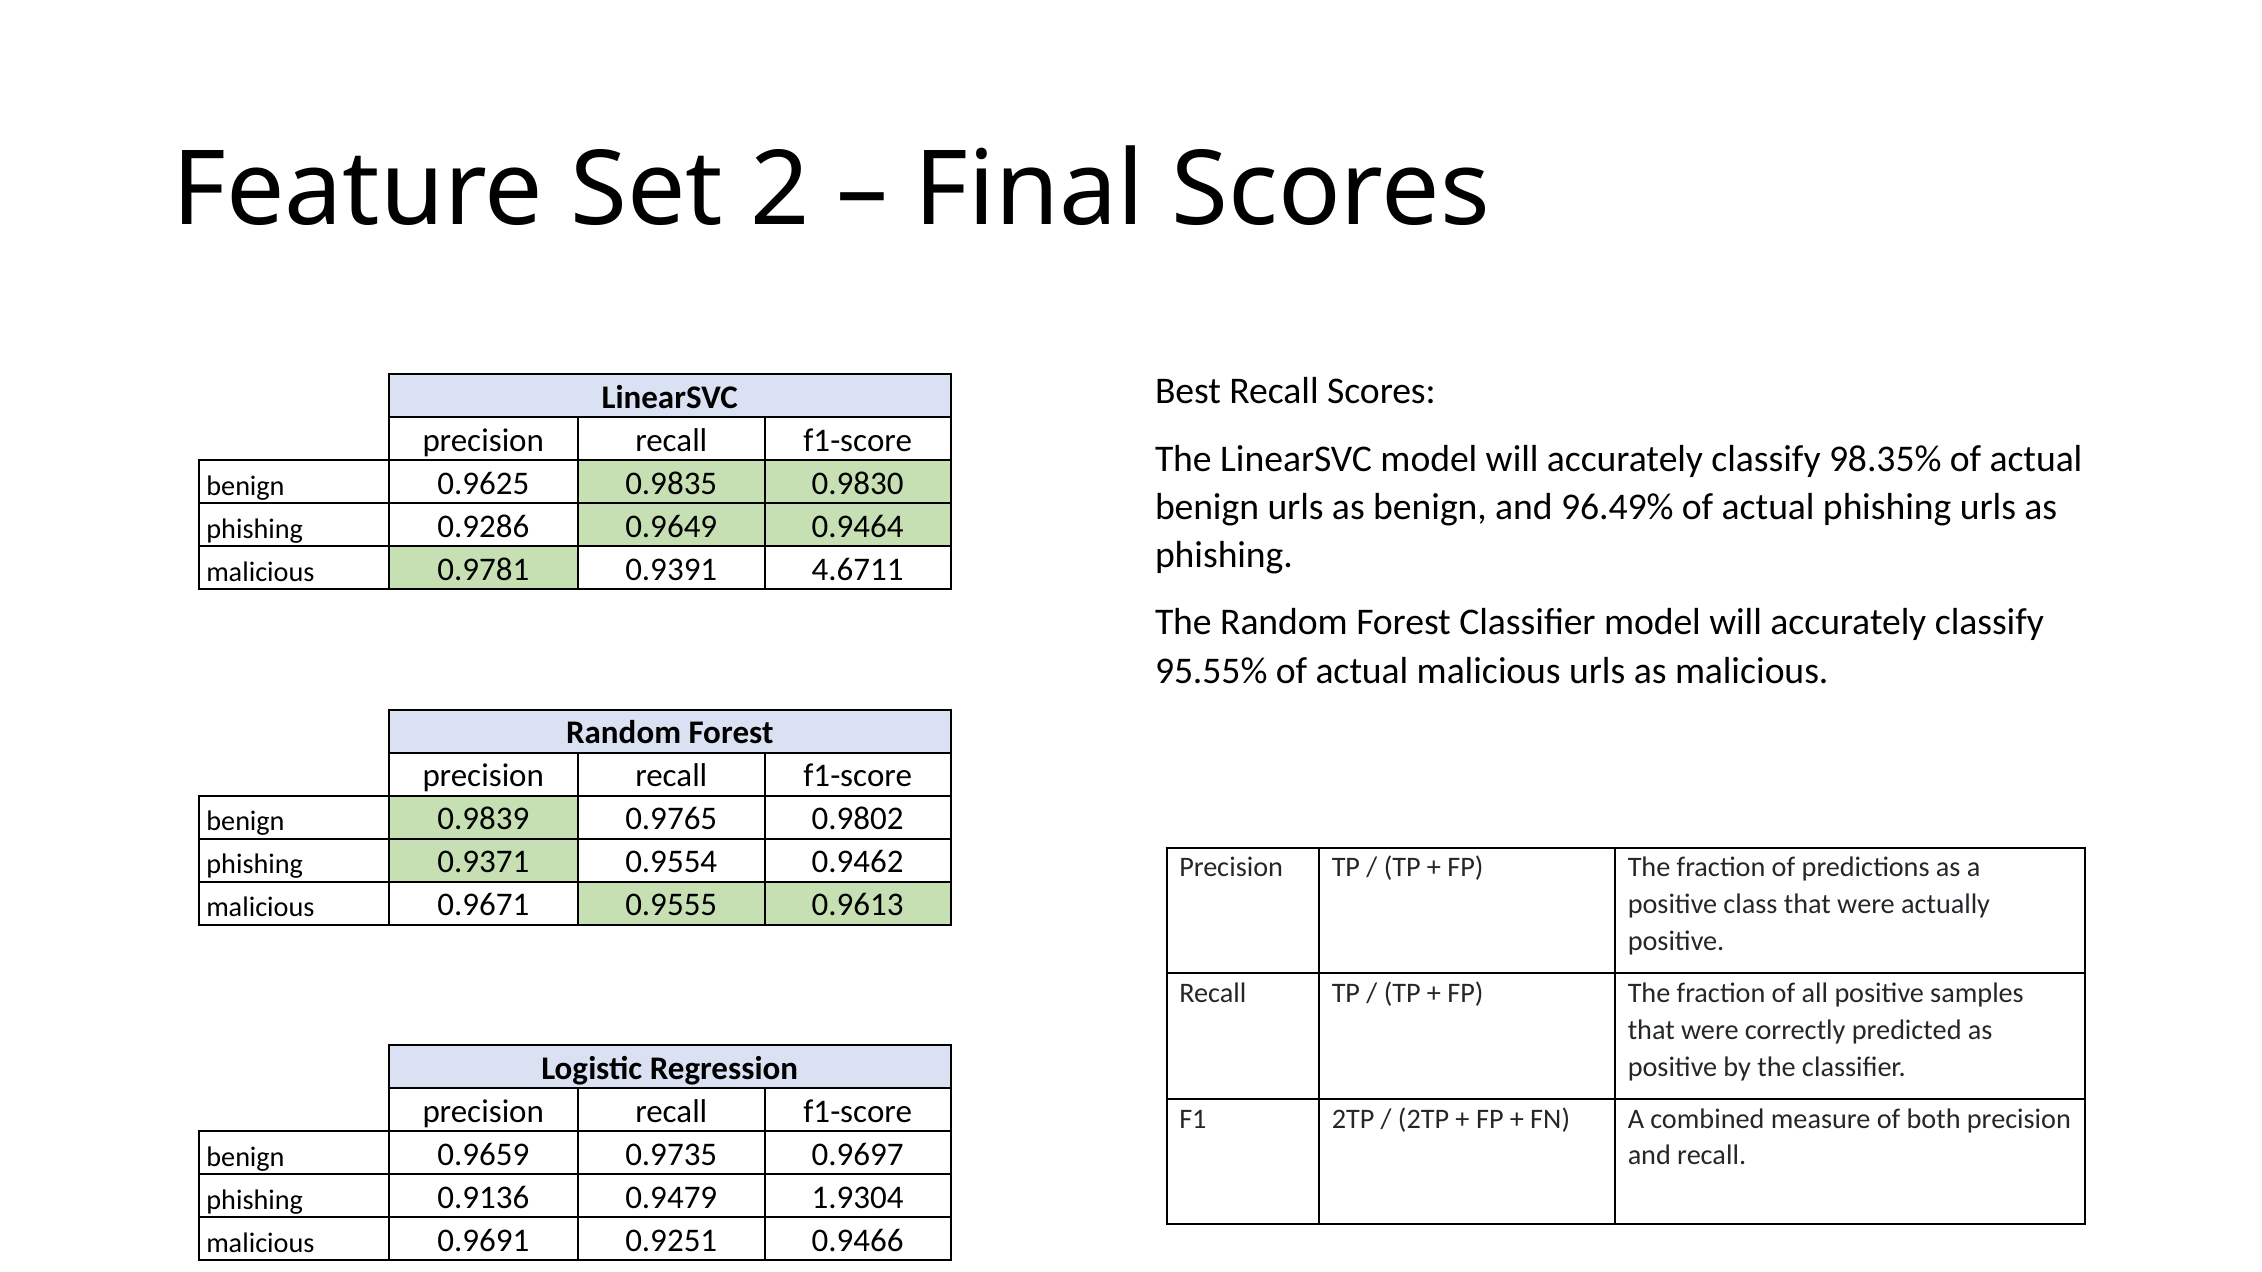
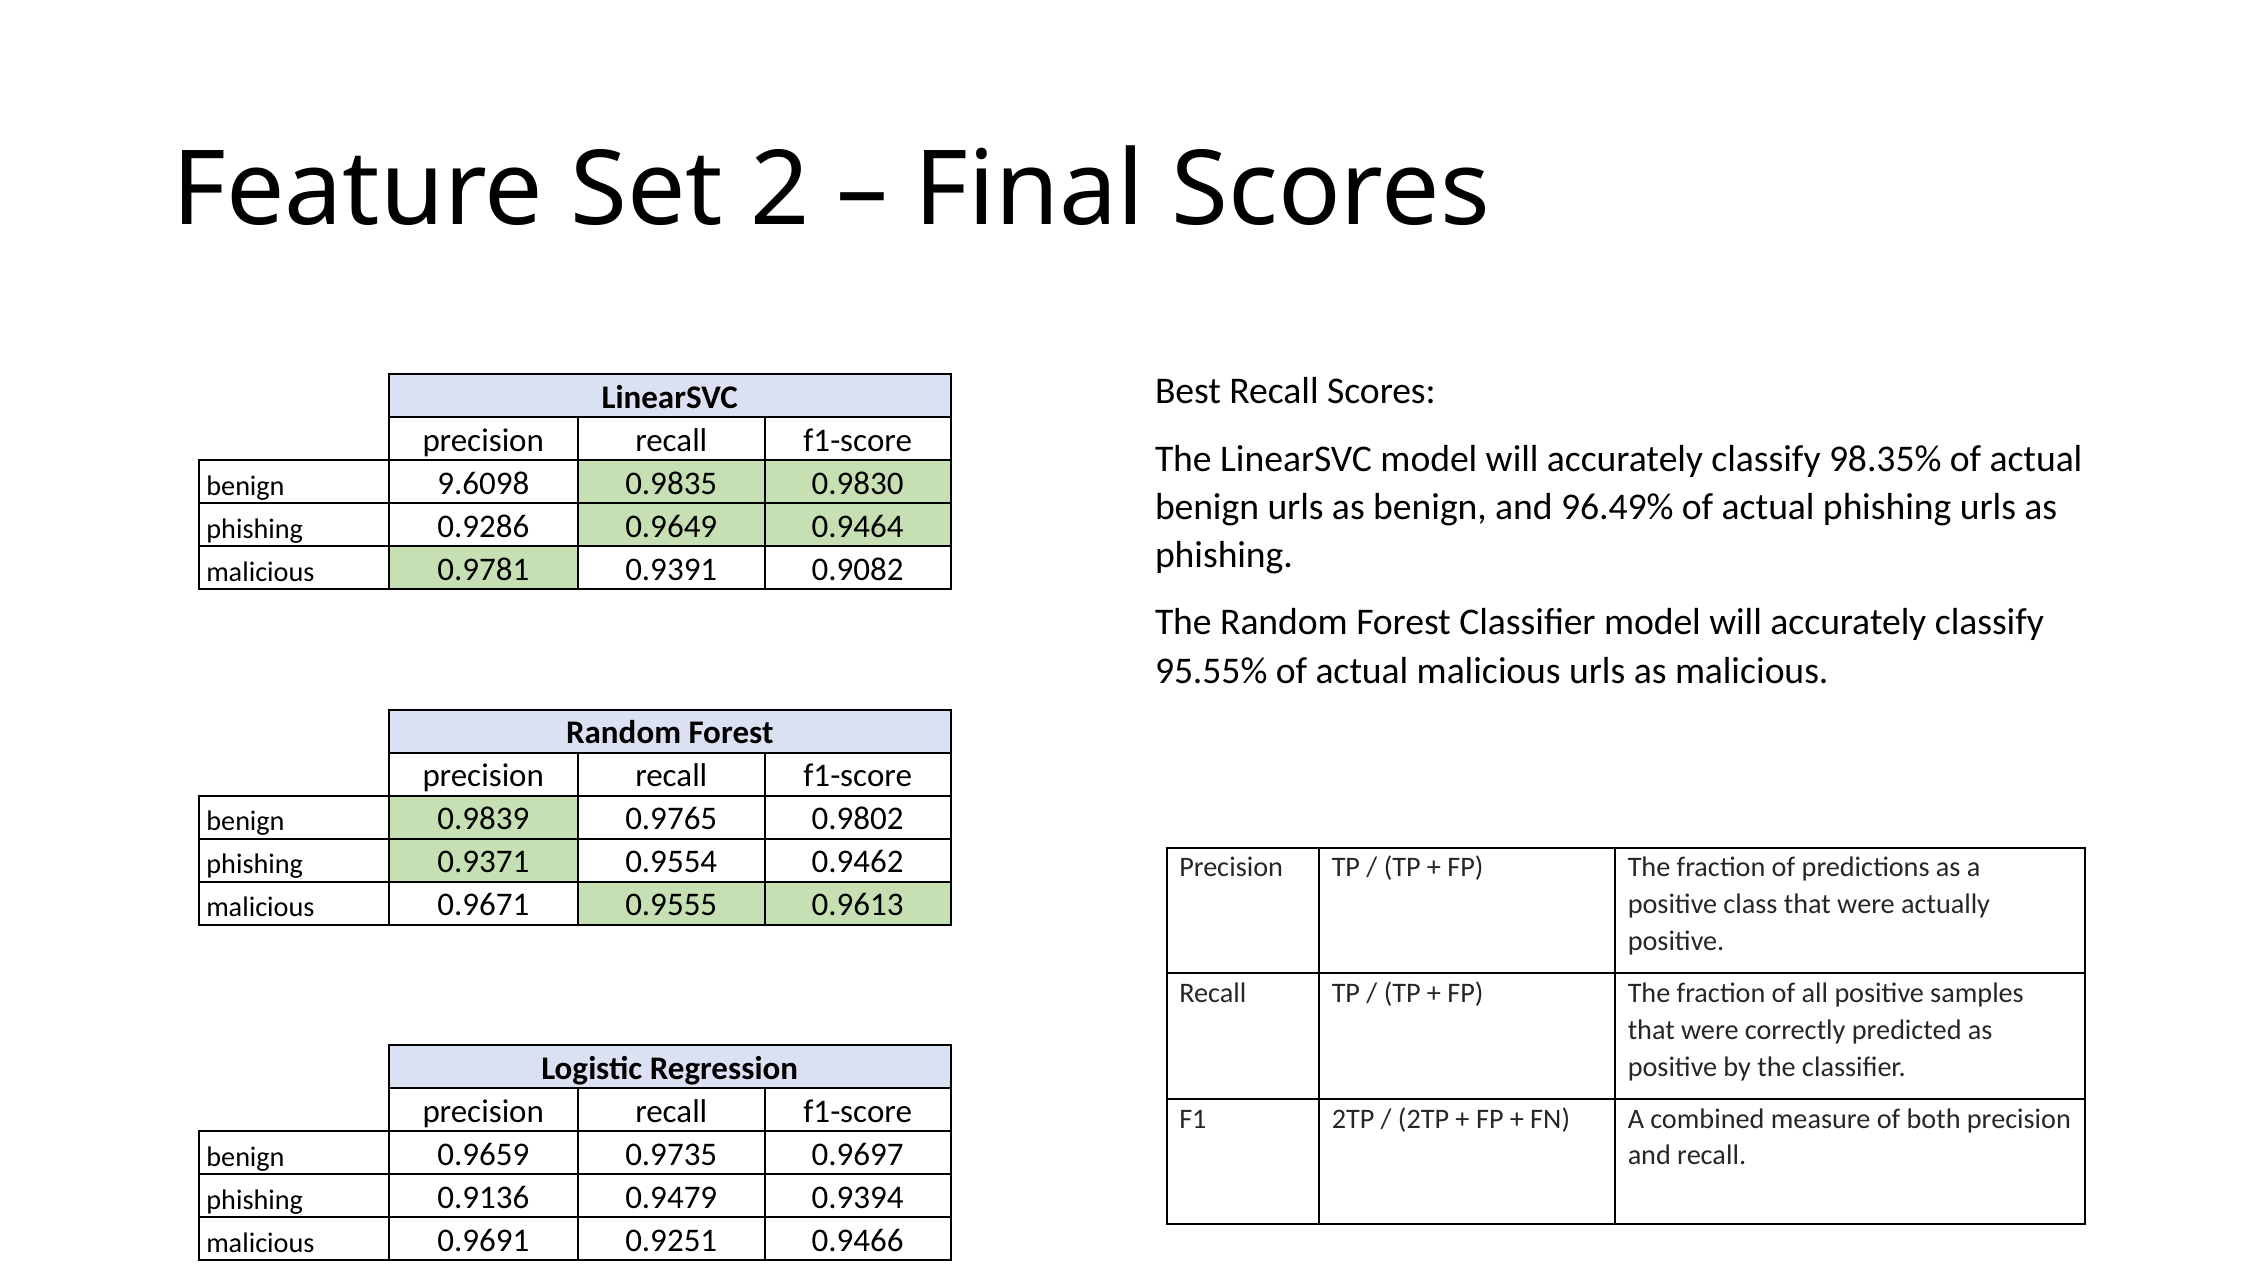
0.9625: 0.9625 -> 9.6098
4.6711: 4.6711 -> 0.9082
1.9304: 1.9304 -> 0.9394
